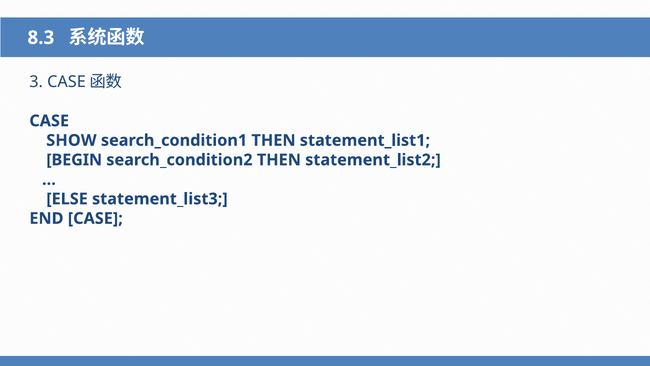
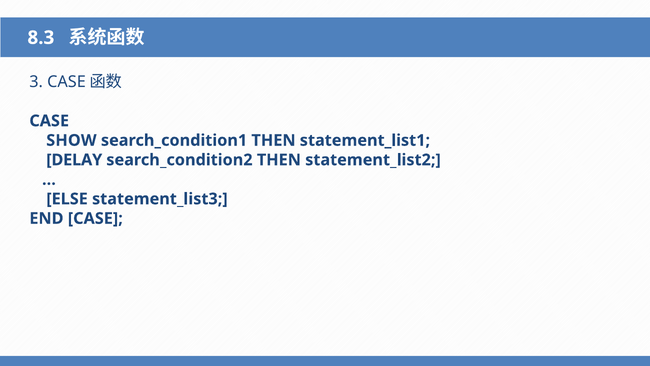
BEGIN: BEGIN -> DELAY
